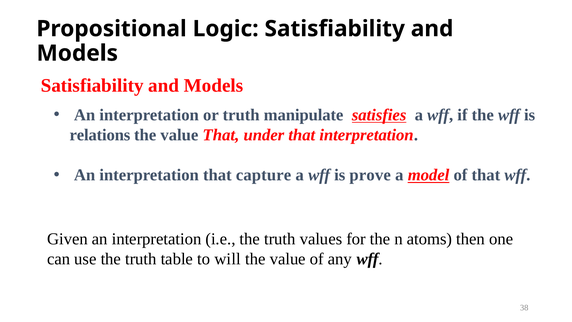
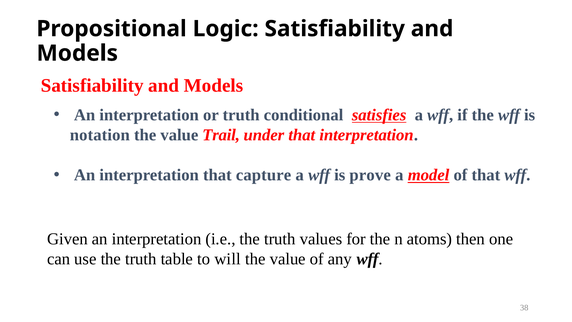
manipulate: manipulate -> conditional
relations: relations -> notation
value That: That -> Trail
